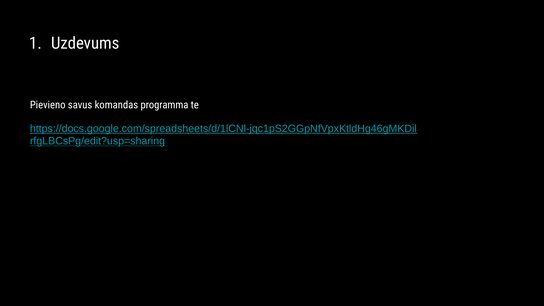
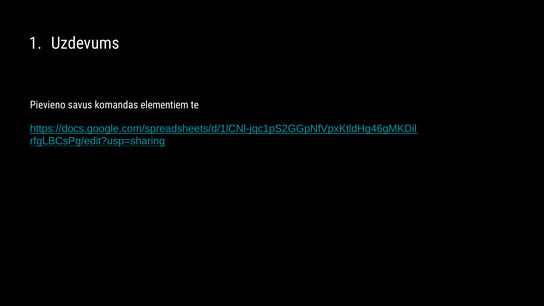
programma: programma -> elementiem
